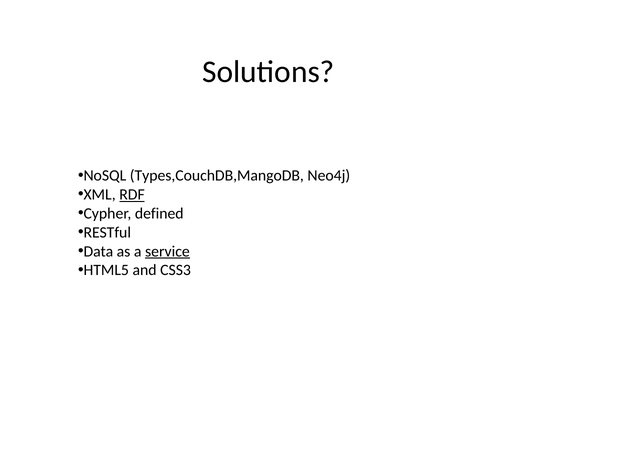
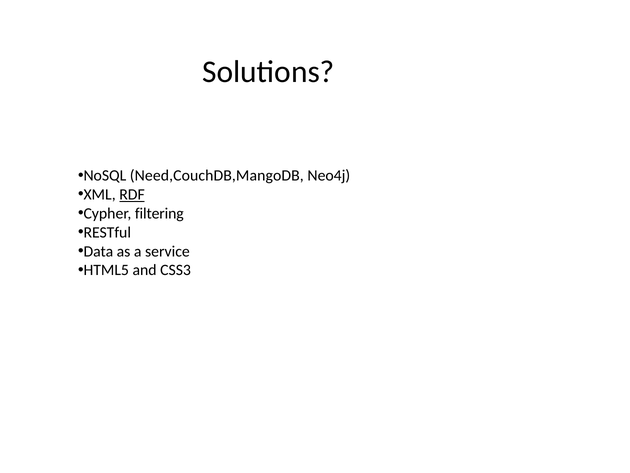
Types,CouchDB,MangoDB: Types,CouchDB,MangoDB -> Need,CouchDB,MangoDB
defined: defined -> filtering
service underline: present -> none
